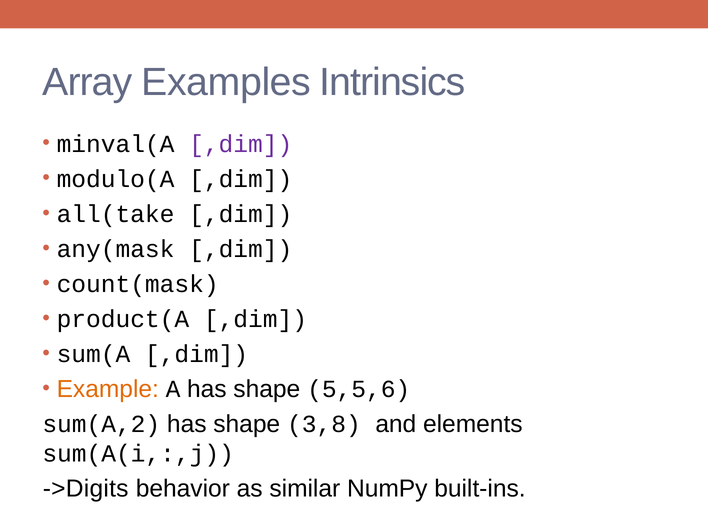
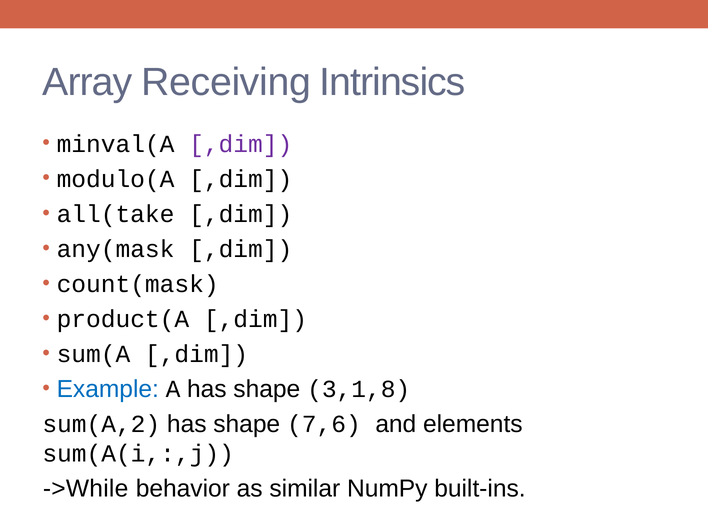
Examples: Examples -> Receiving
Example colour: orange -> blue
5,5,6: 5,5,6 -> 3,1,8
3,8: 3,8 -> 7,6
->Digits: ->Digits -> ->While
